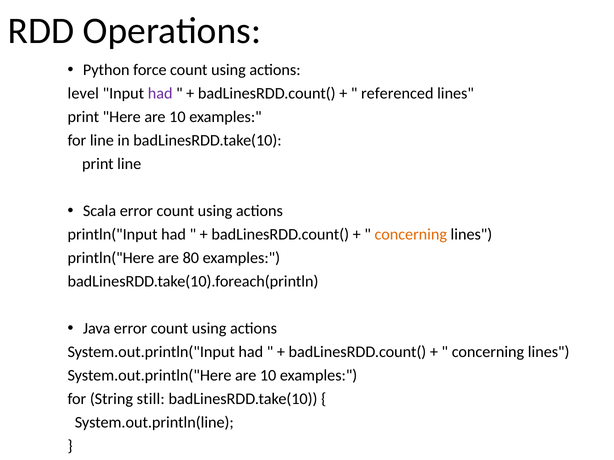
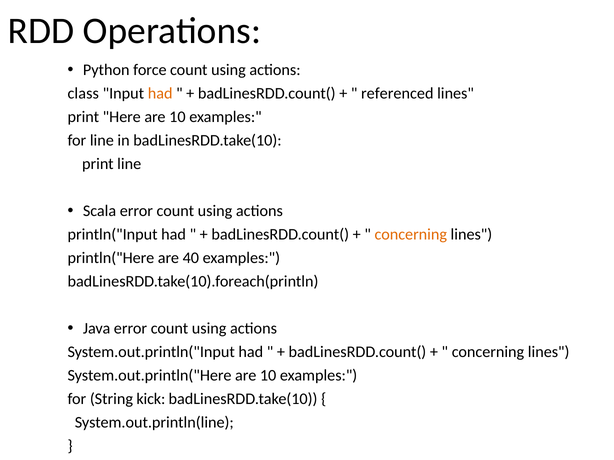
level: level -> class
had at (160, 94) colour: purple -> orange
80: 80 -> 40
still: still -> kick
